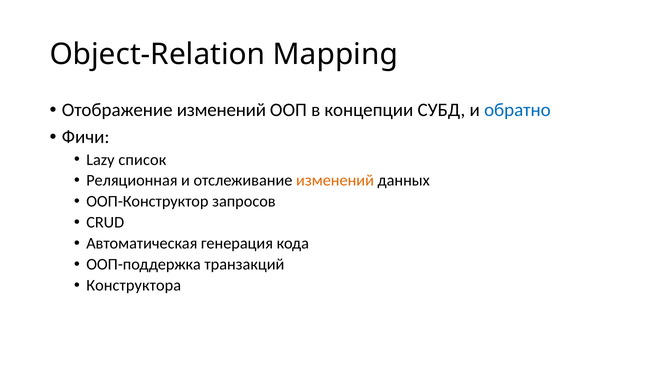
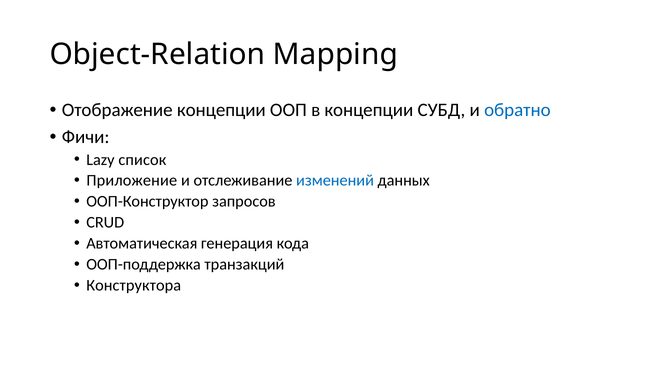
Отображение изменений: изменений -> концепции
Реляционная: Реляционная -> Приложение
изменений at (335, 181) colour: orange -> blue
